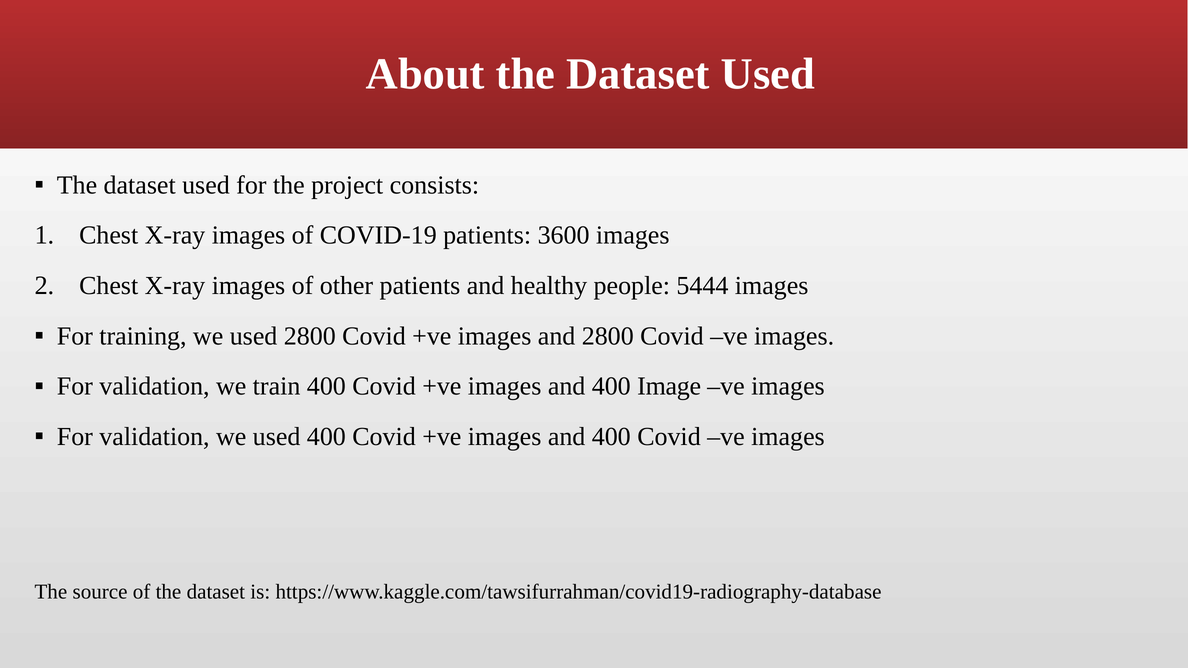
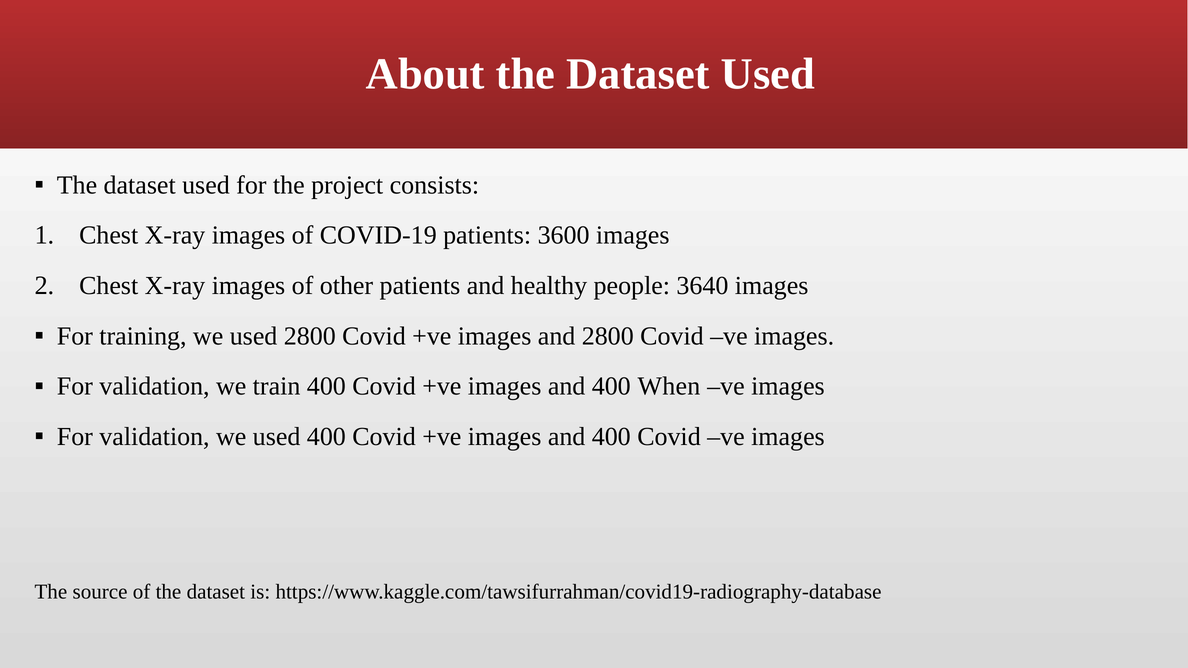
5444: 5444 -> 3640
Image: Image -> When
